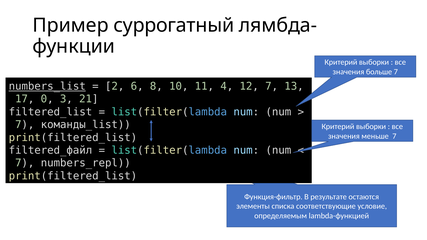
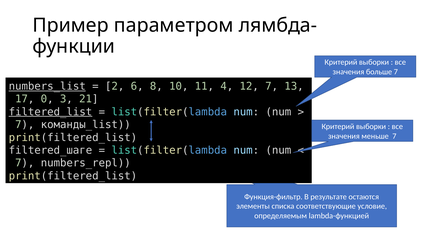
суррогатный: суррогатный -> параметром
filtered_list underline: none -> present
filtered_файл: filtered_файл -> filtered_шаге
